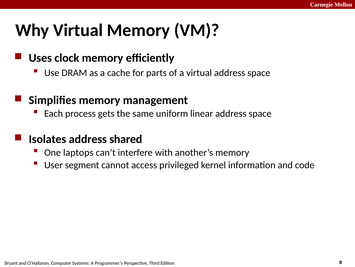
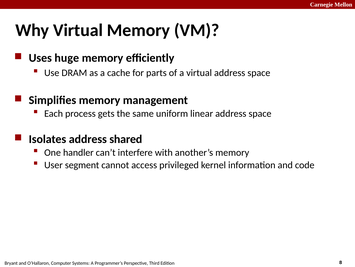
clock: clock -> huge
laptops: laptops -> handler
